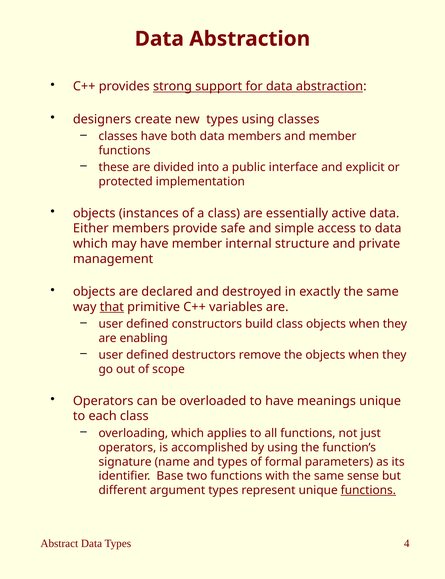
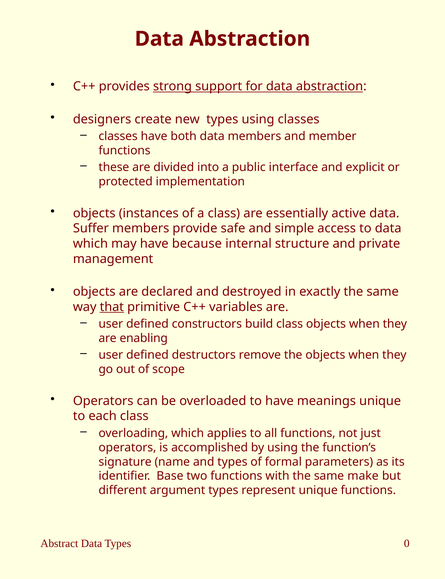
Either: Either -> Suffer
have member: member -> because
sense: sense -> make
functions at (368, 490) underline: present -> none
4: 4 -> 0
